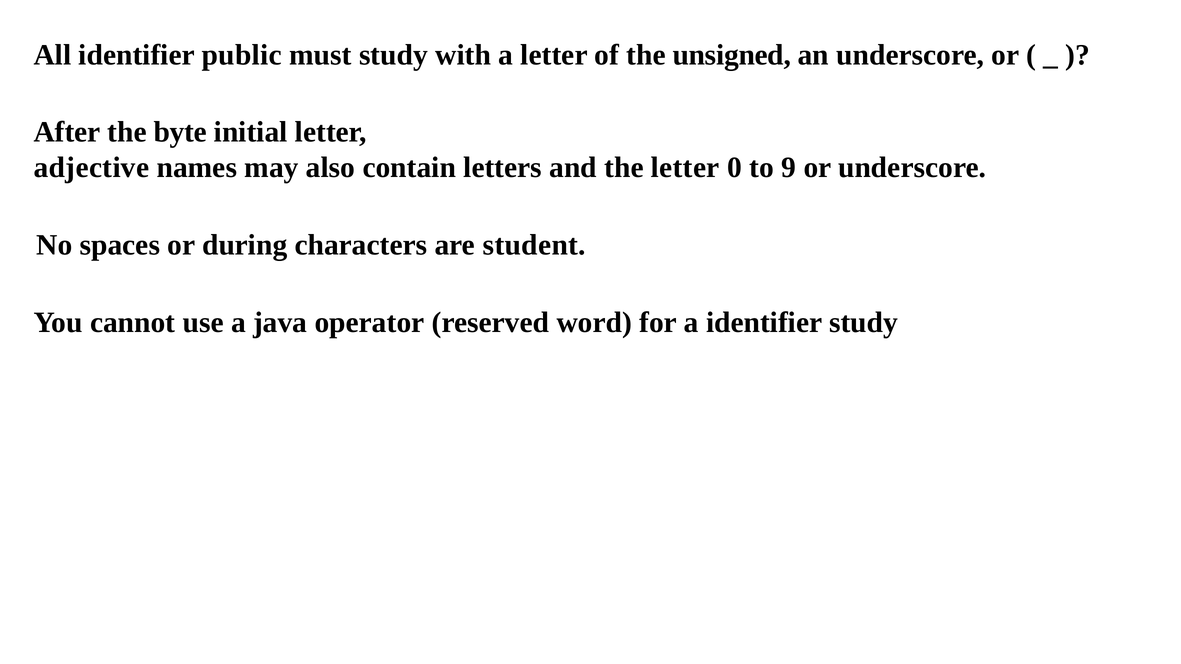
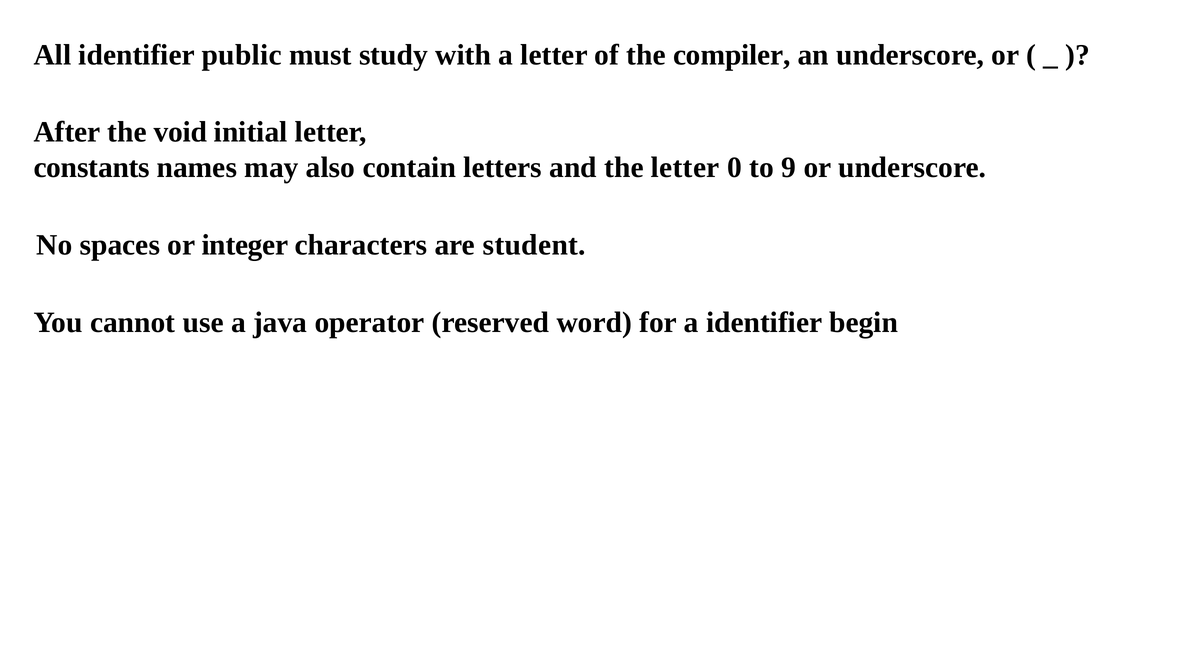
unsigned: unsigned -> compiler
byte: byte -> void
adjective: adjective -> constants
during: during -> integer
identifier study: study -> begin
